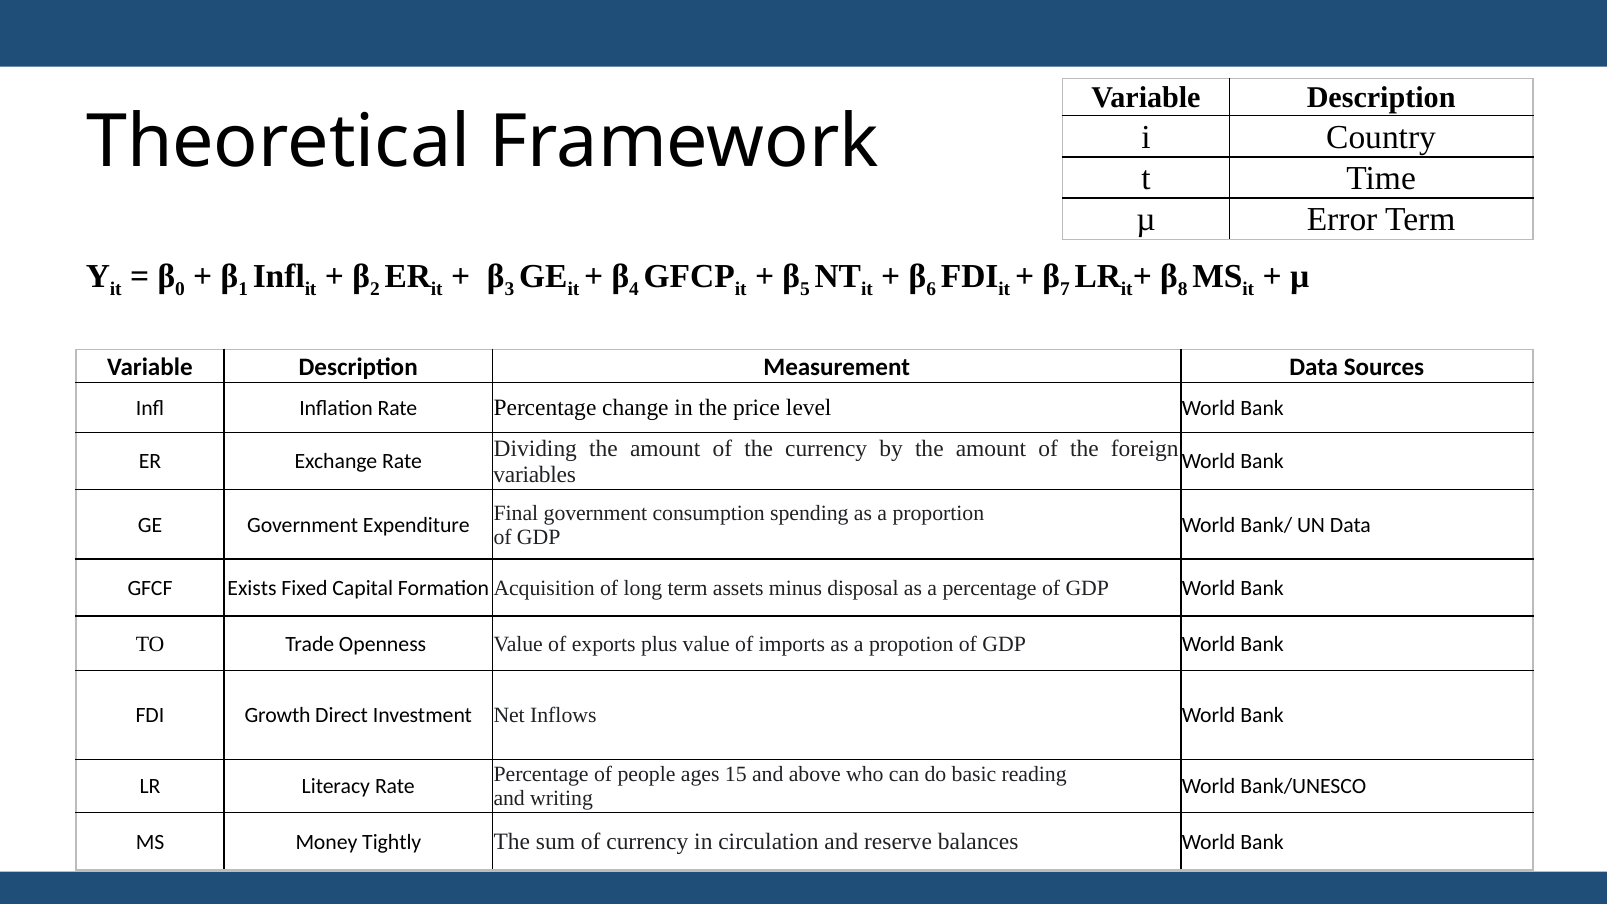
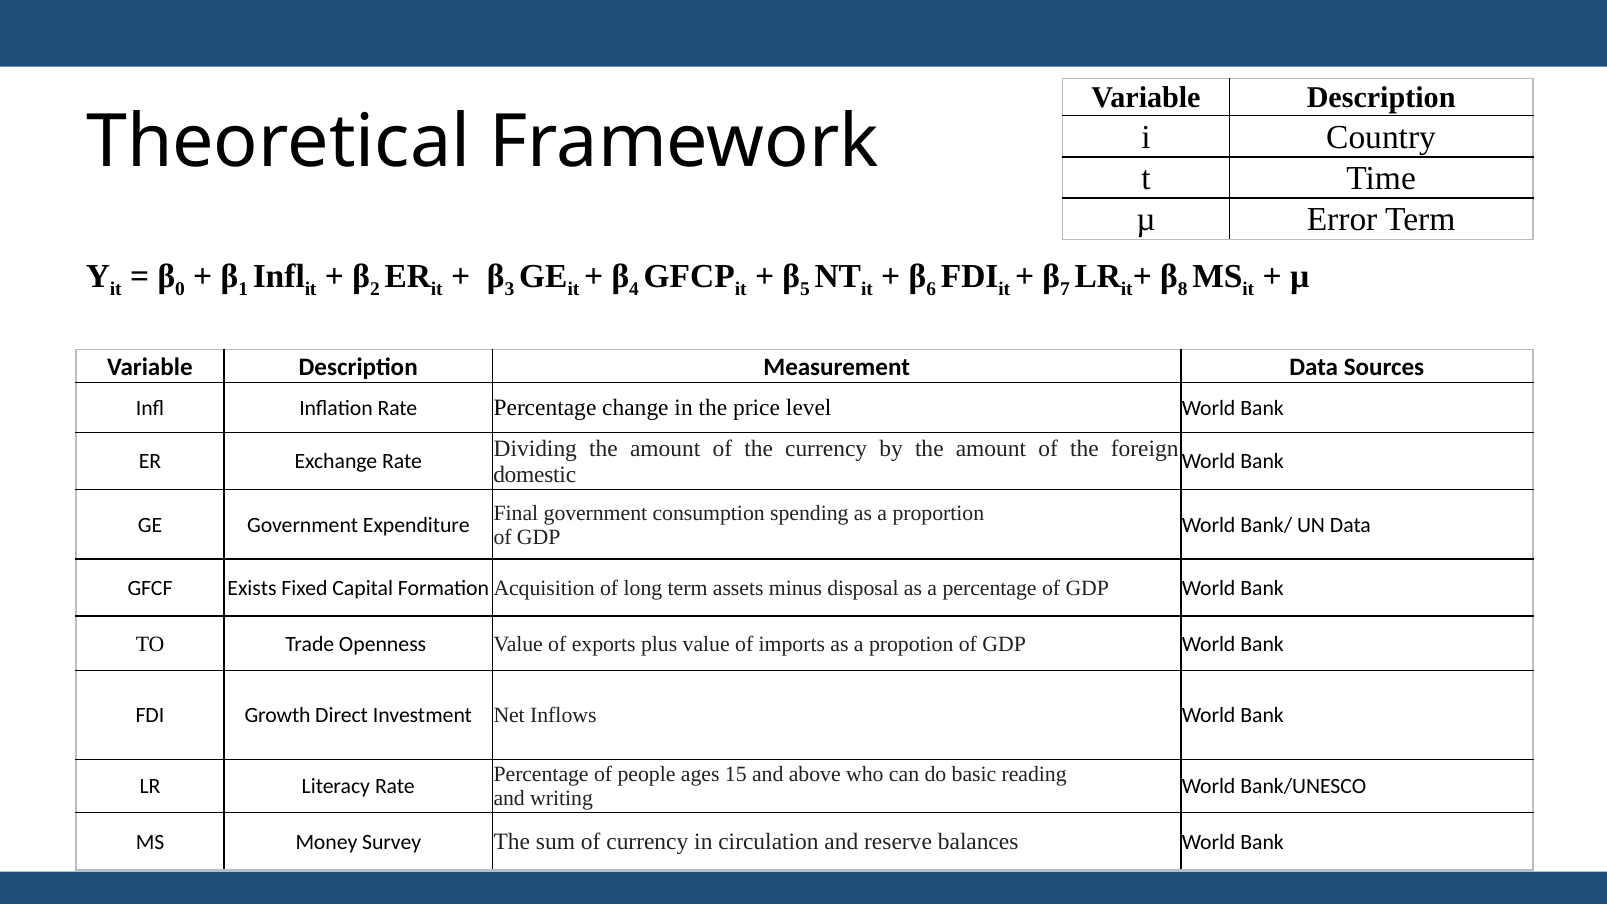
variables: variables -> domestic
Tightly: Tightly -> Survey
